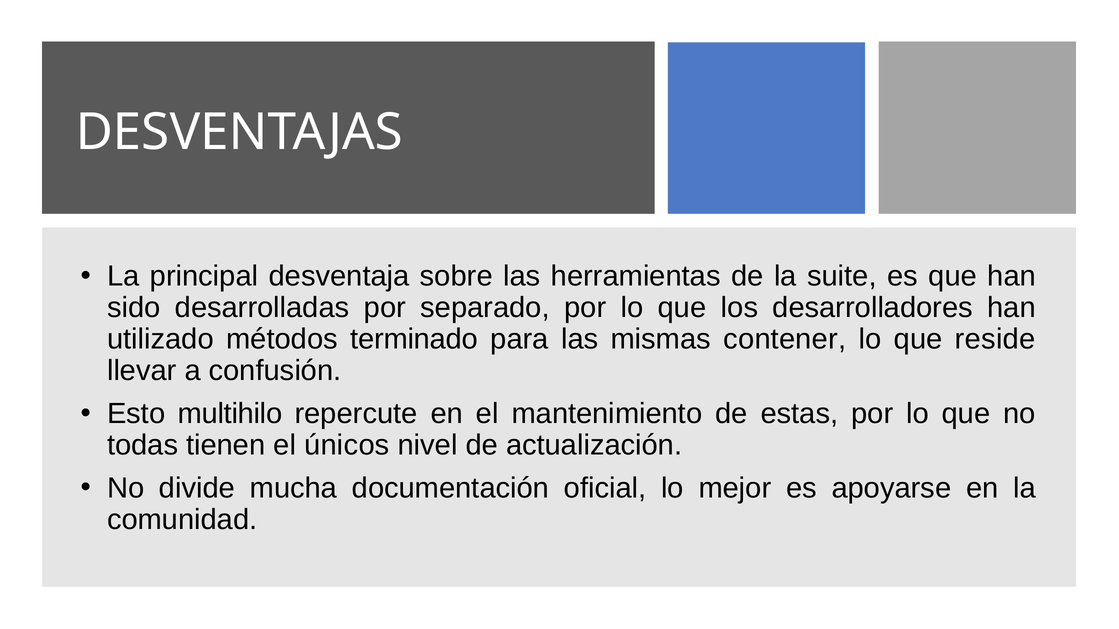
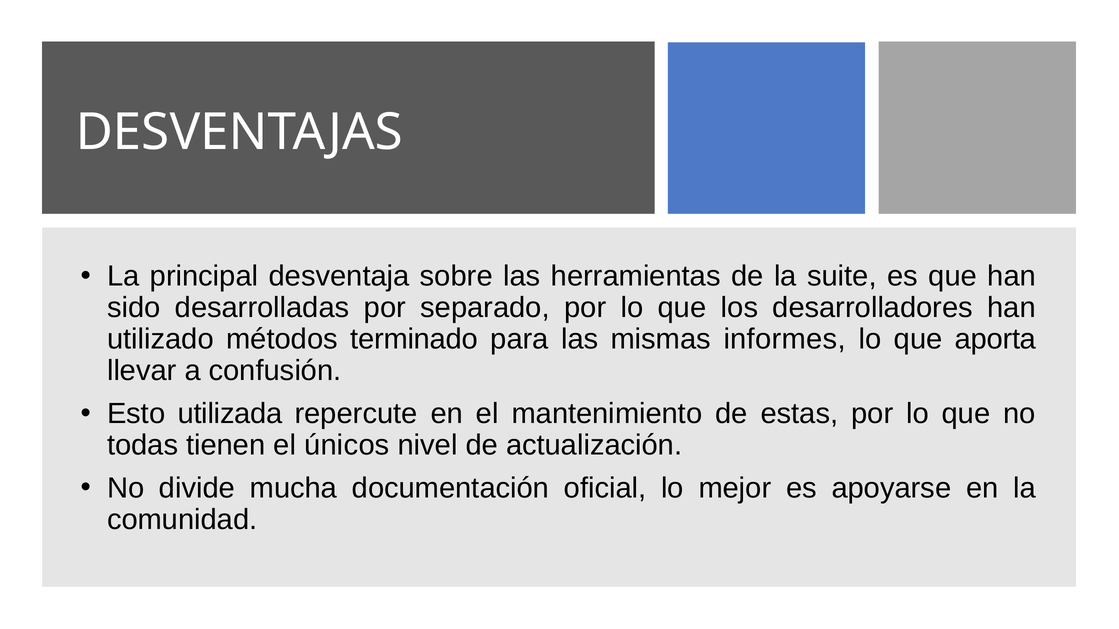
contener: contener -> informes
reside: reside -> aporta
multihilo: multihilo -> utilizada
